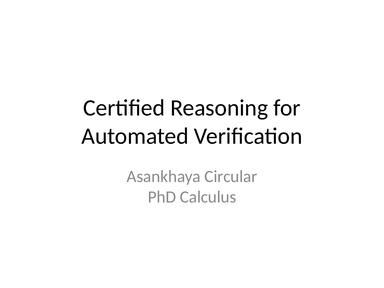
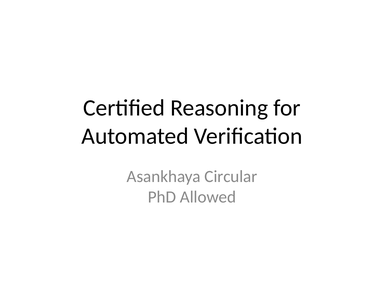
Calculus: Calculus -> Allowed
